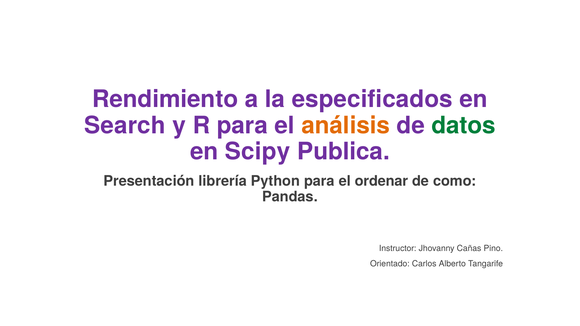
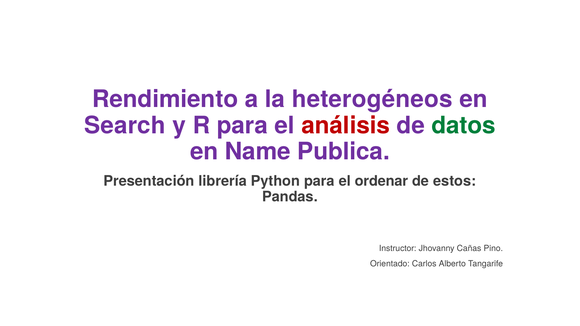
especificados: especificados -> heterogéneos
análisis colour: orange -> red
Scipy: Scipy -> Name
como: como -> estos
